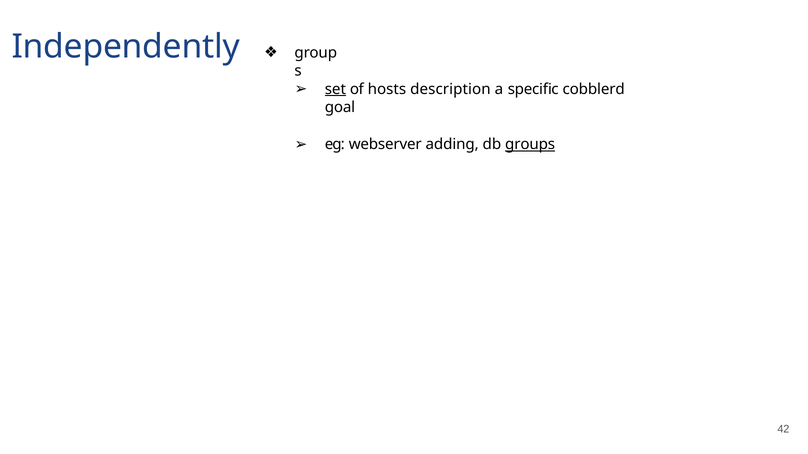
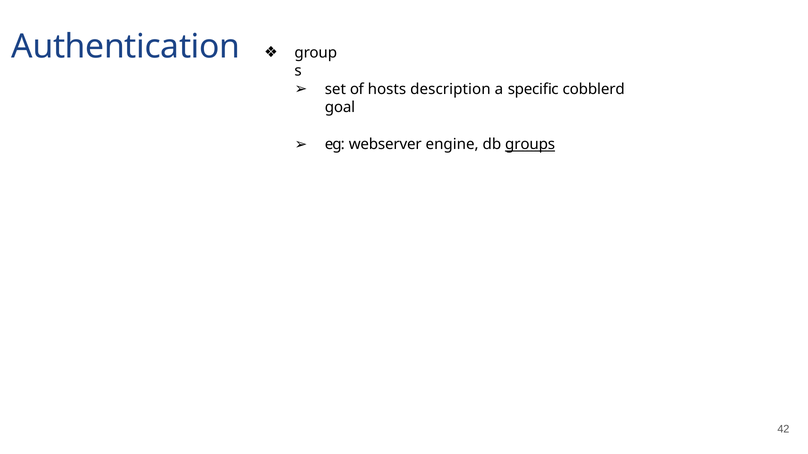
Independently: Independently -> Authentication
set underline: present -> none
adding: adding -> engine
